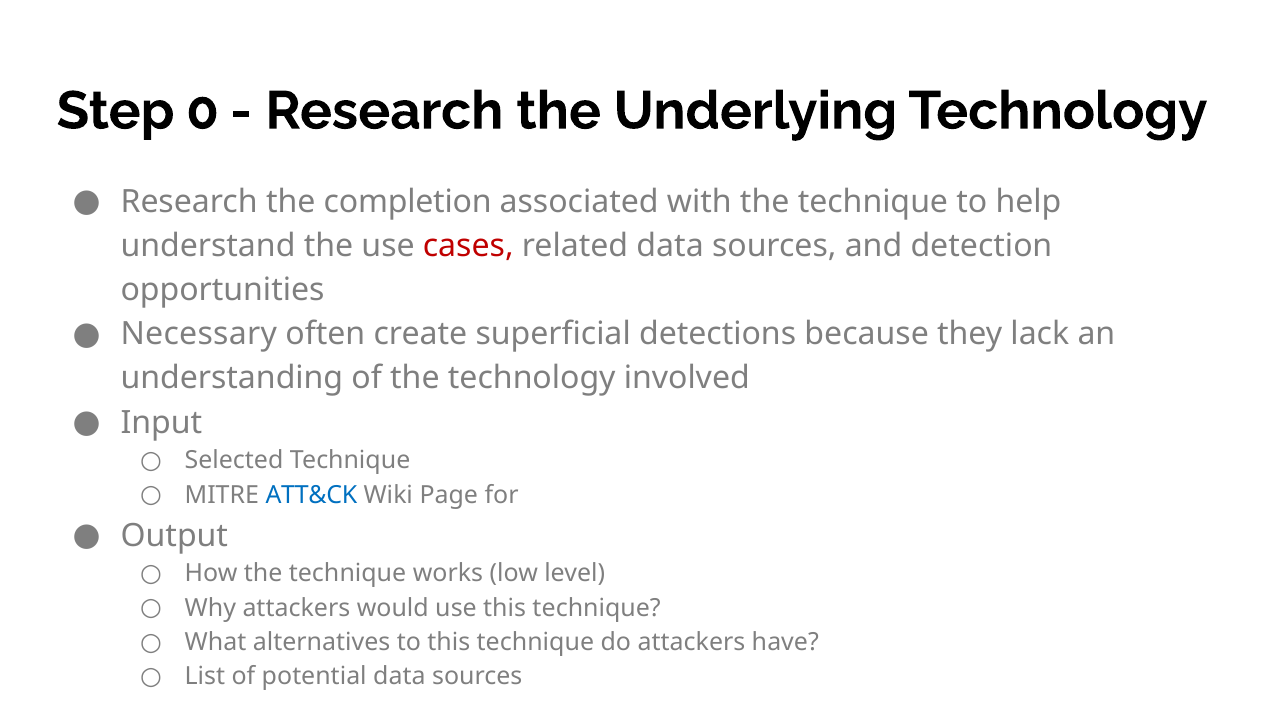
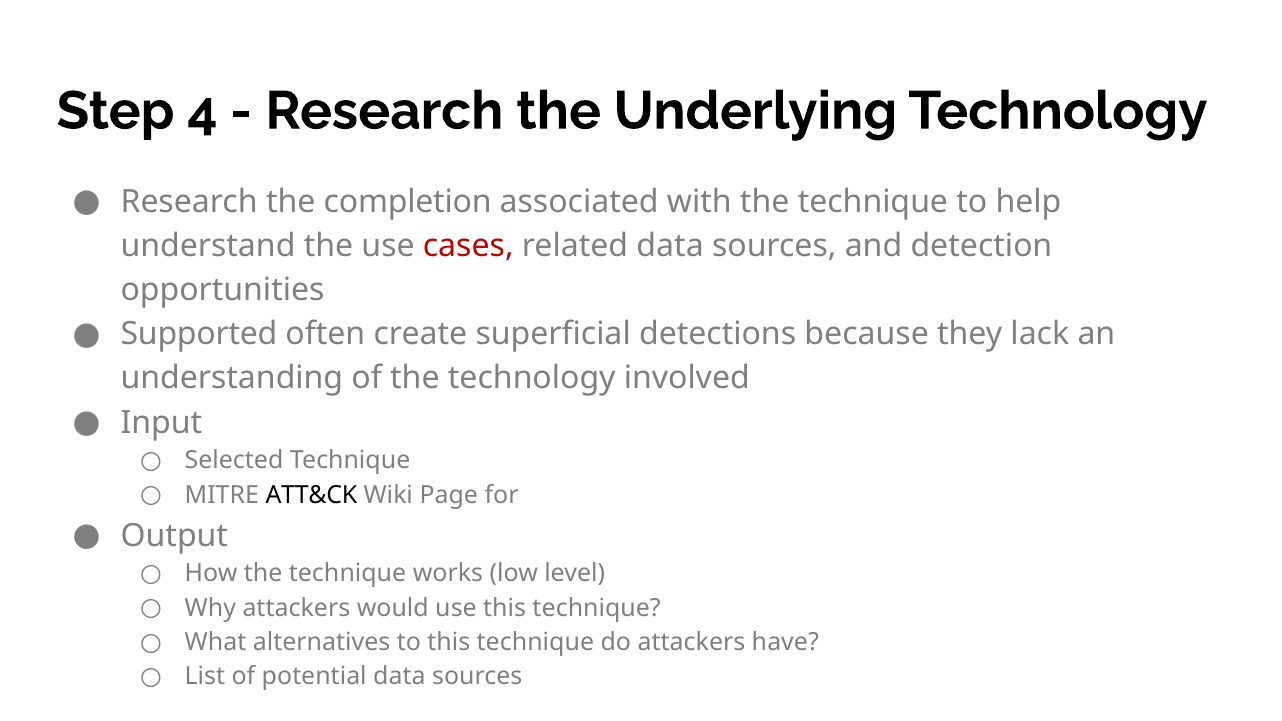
0: 0 -> 4
Necessary: Necessary -> Supported
ATT&CK colour: blue -> black
